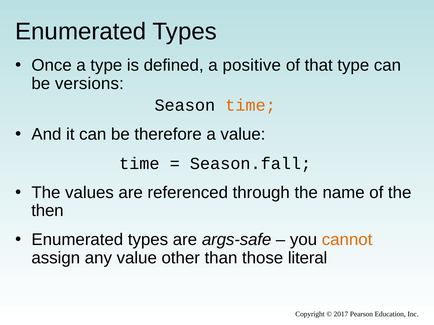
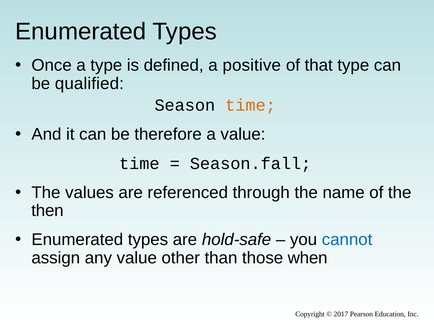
versions: versions -> qualified
args-safe: args-safe -> hold-safe
cannot colour: orange -> blue
literal: literal -> when
